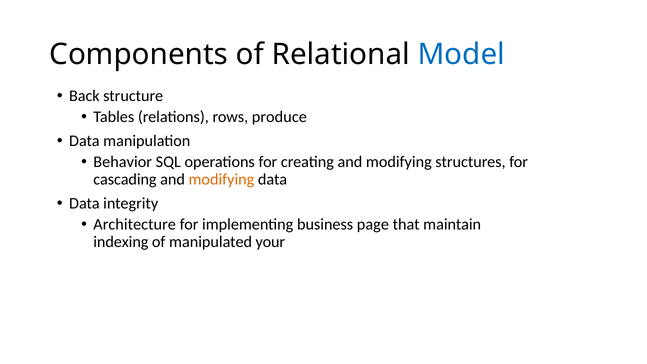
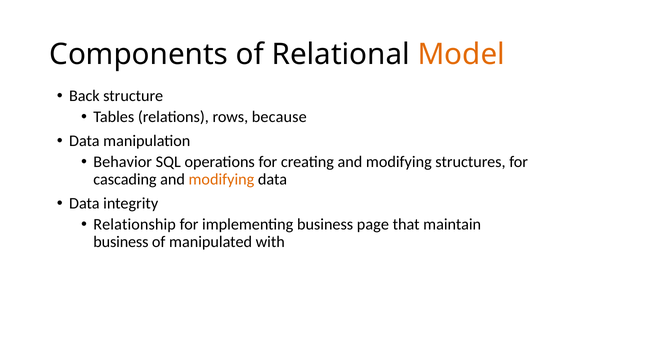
Model colour: blue -> orange
produce: produce -> because
Architecture: Architecture -> Relationship
indexing at (121, 242): indexing -> business
your: your -> with
